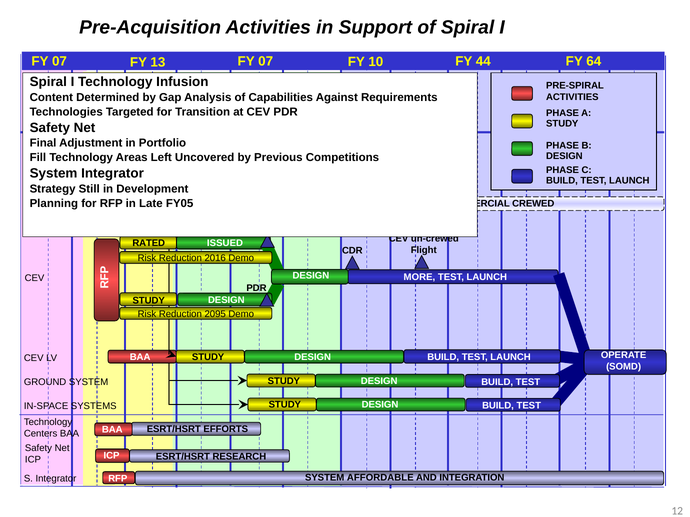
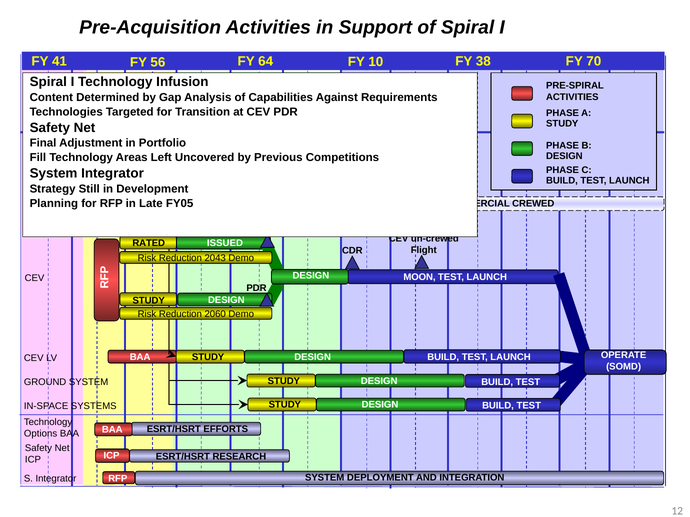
07 at (59, 61): 07 -> 41
13: 13 -> 56
07 at (266, 62): 07 -> 64
44: 44 -> 38
64: 64 -> 70
2016: 2016 -> 2043
MORE: MORE -> MOON
2095: 2095 -> 2060
Centers: Centers -> Options
AFFORDABLE: AFFORDABLE -> DEPLOYMENT
